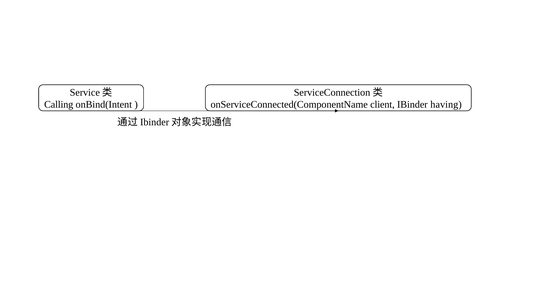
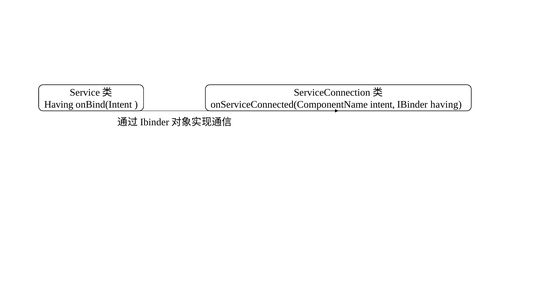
Calling at (59, 104): Calling -> Having
client: client -> intent
